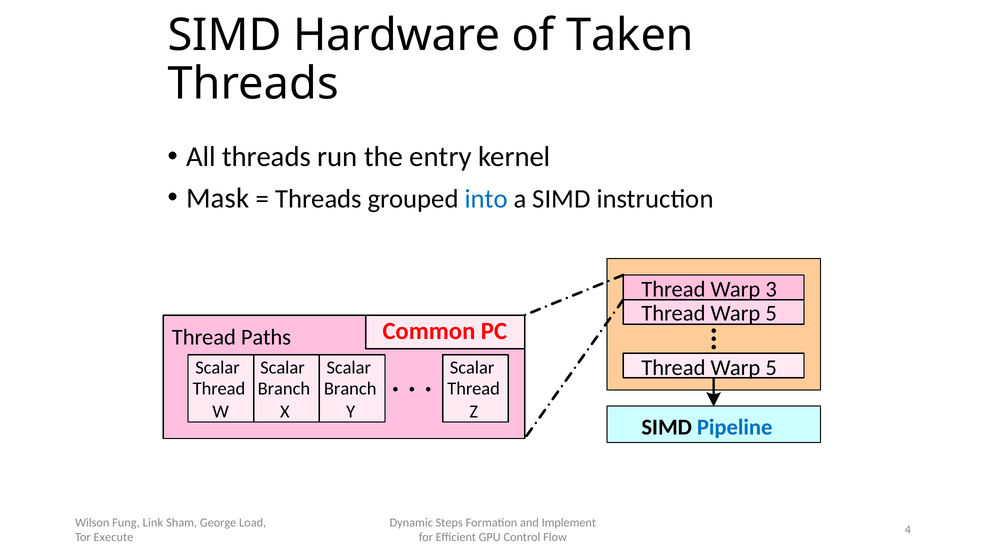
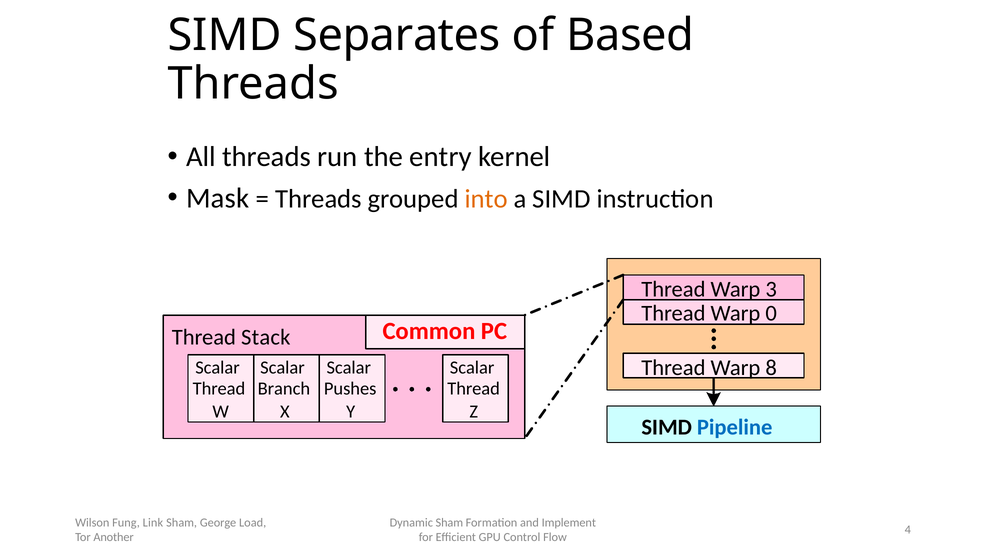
Hardware: Hardware -> Separates
Taken: Taken -> Based
into colour: blue -> orange
5 at (771, 313): 5 -> 0
Paths: Paths -> Stack
5 at (771, 367): 5 -> 8
Branch at (350, 389): Branch -> Pushes
Dynamic Steps: Steps -> Sham
Execute: Execute -> Another
